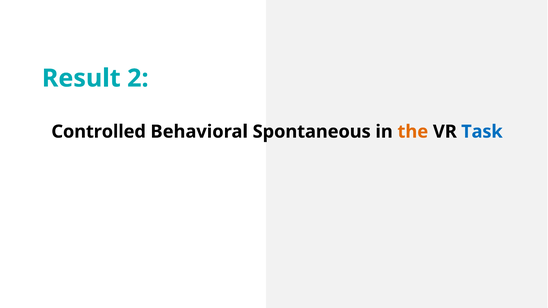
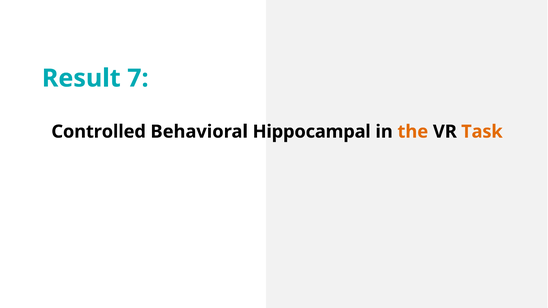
2: 2 -> 7
Spontaneous: Spontaneous -> Hippocampal
Task colour: blue -> orange
